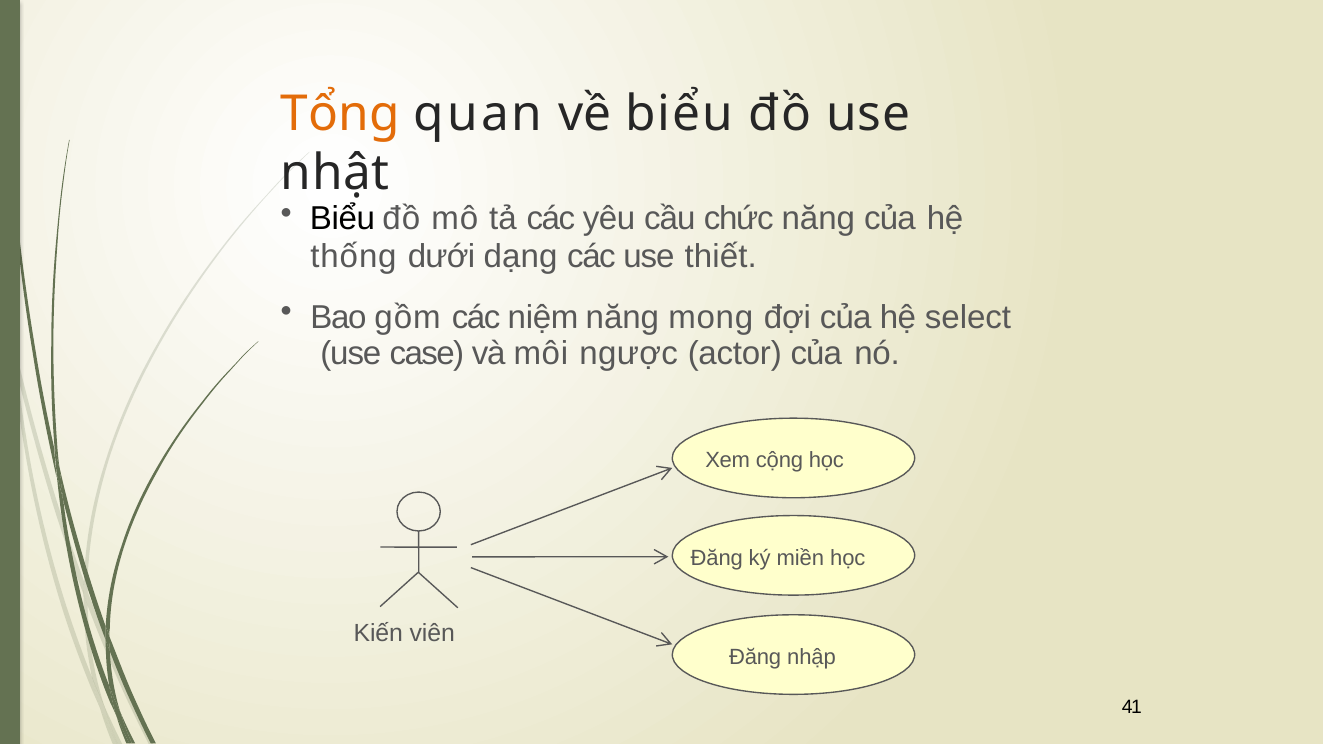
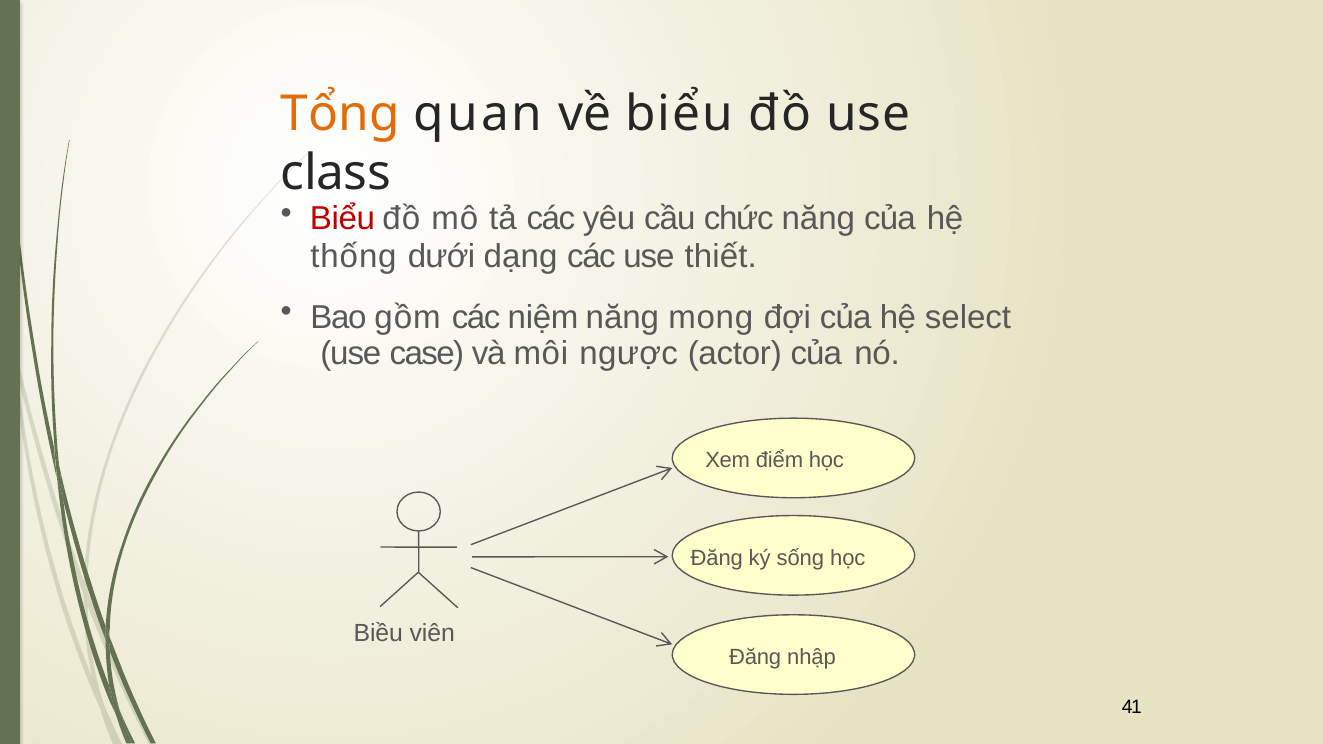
nhật: nhật -> class
Biểu colour: black -> red
cộng: cộng -> điểm
miền: miền -> sống
Kiến: Kiến -> Biều
